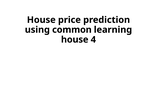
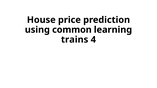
house at (75, 40): house -> trains
